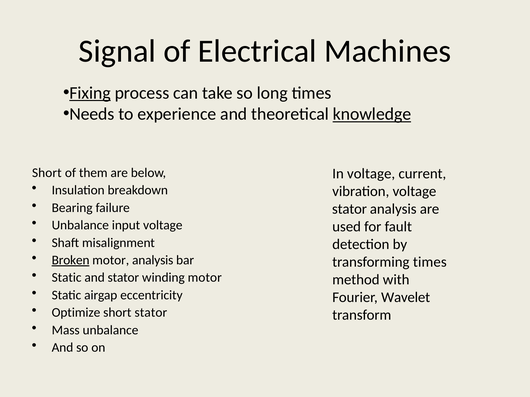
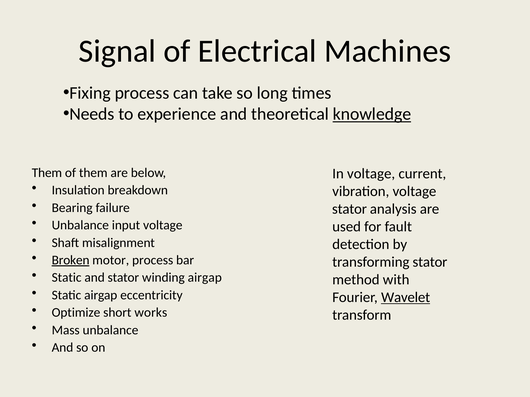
Fixing underline: present -> none
Short at (47, 173): Short -> Them
motor analysis: analysis -> process
transforming times: times -> stator
winding motor: motor -> airgap
Wavelet underline: none -> present
short stator: stator -> works
